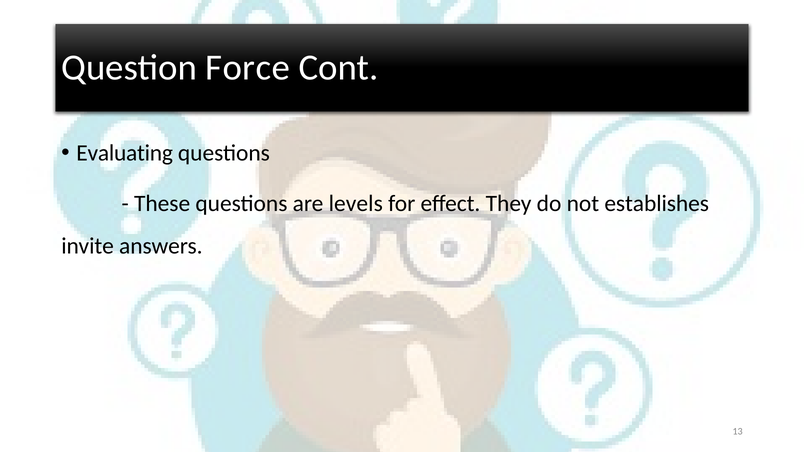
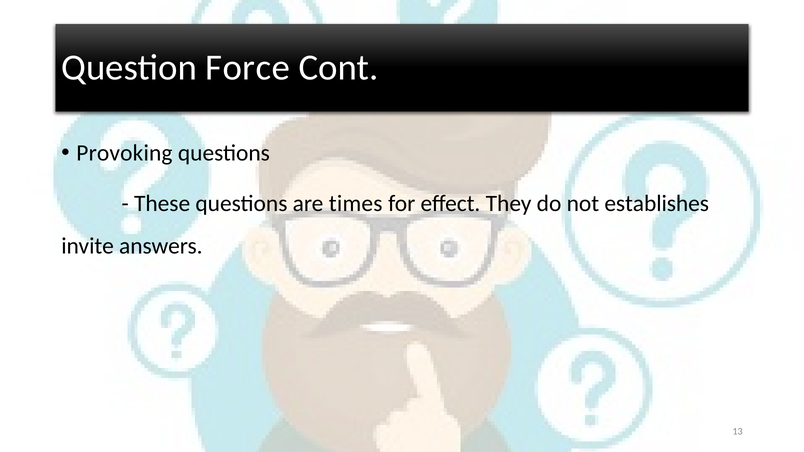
Evaluating: Evaluating -> Provoking
levels: levels -> times
